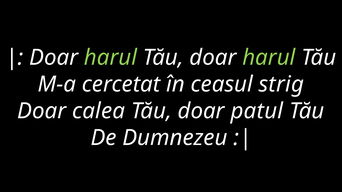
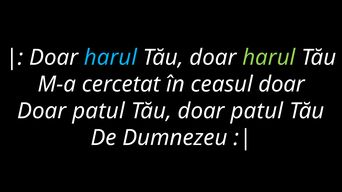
harul at (111, 58) colour: light green -> light blue
ceasul strig: strig -> doar
calea at (99, 111): calea -> patul
